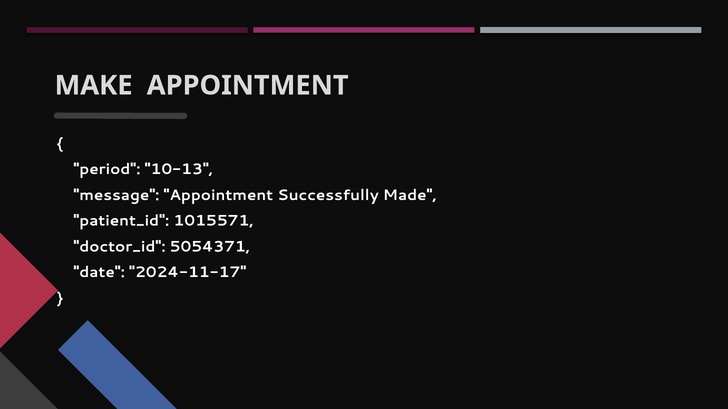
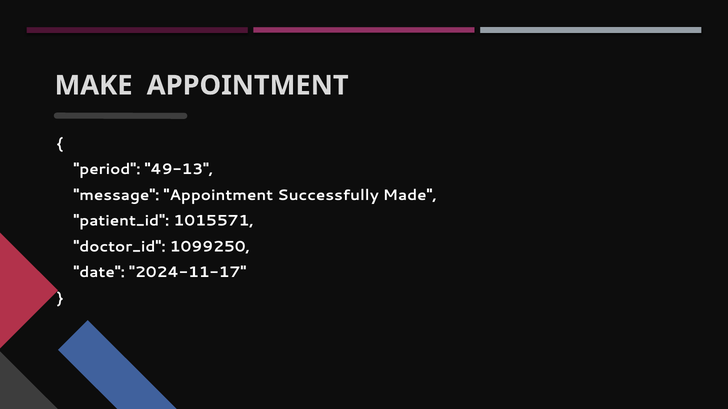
10-13: 10-13 -> 49-13
5054371: 5054371 -> 1099250
